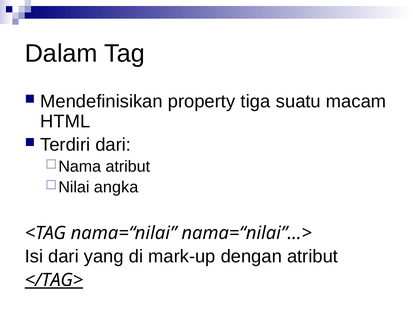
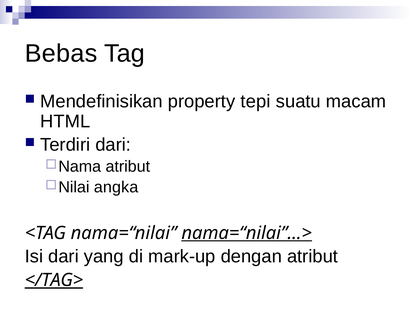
Dalam: Dalam -> Bebas
tiga: tiga -> tepi
nama=“nilai”...> underline: none -> present
